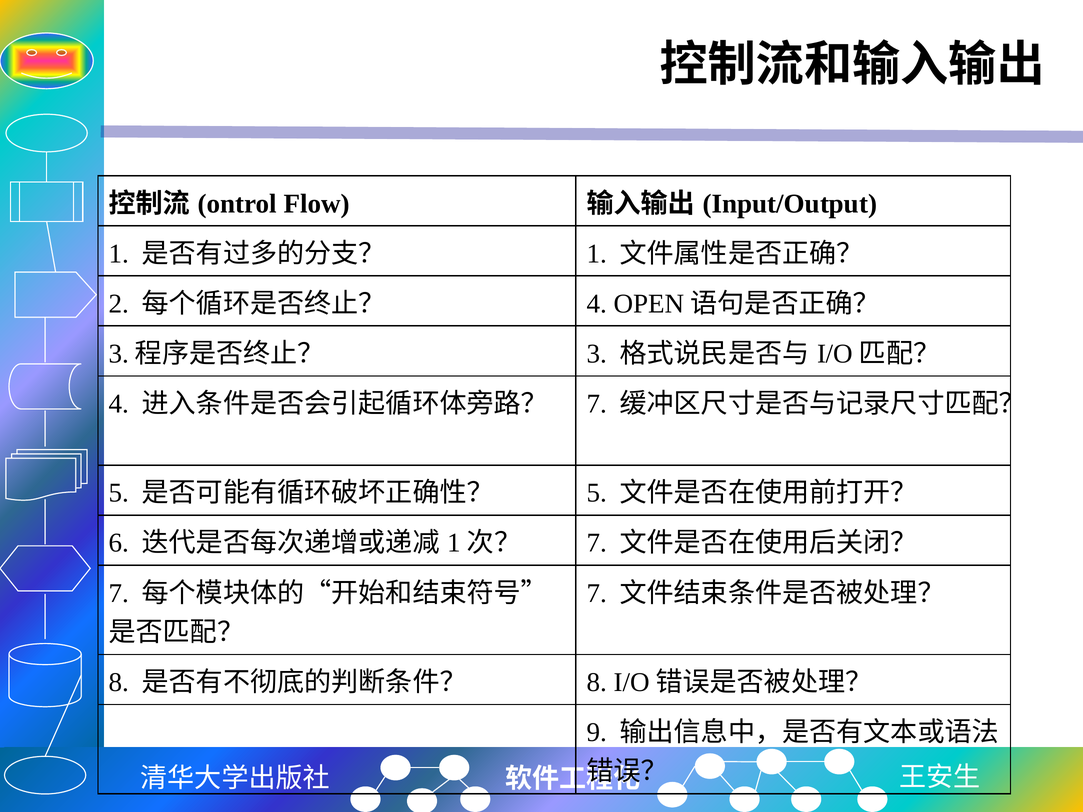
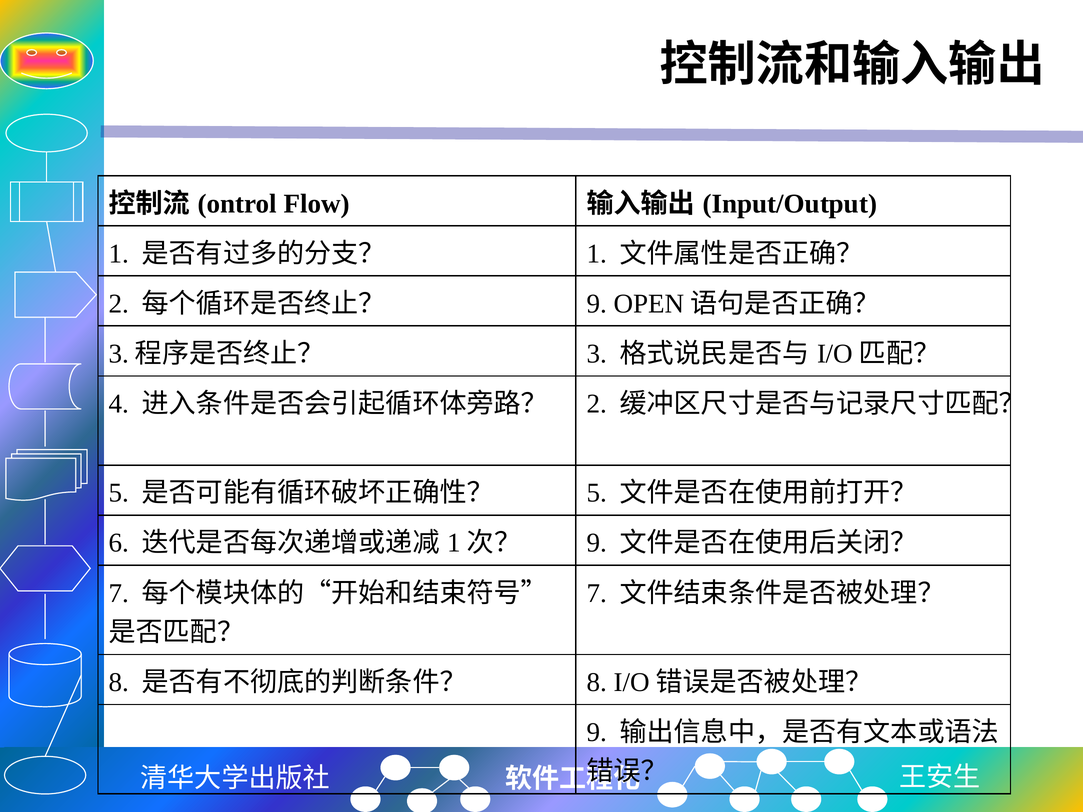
4 at (597, 304): 4 -> 9
7 at (597, 404): 7 -> 2
7 at (597, 543): 7 -> 9
